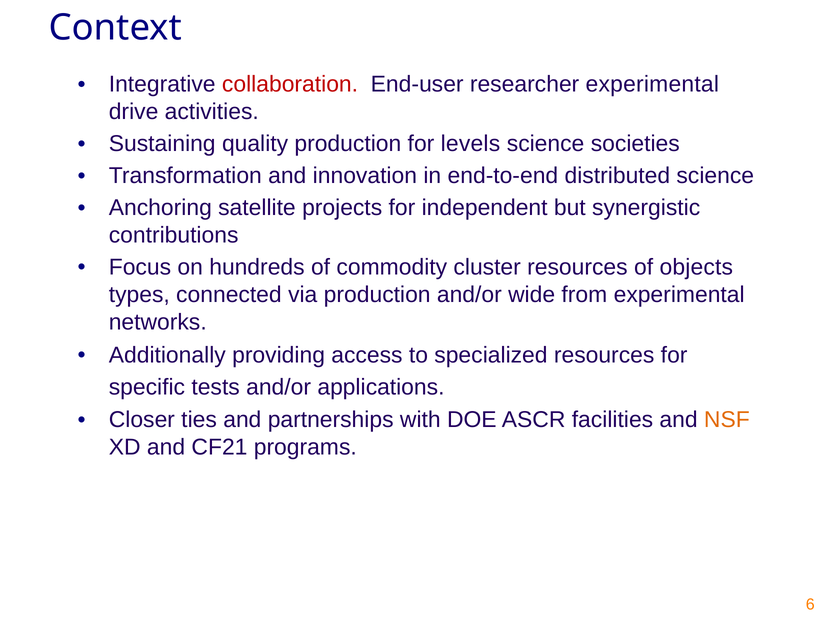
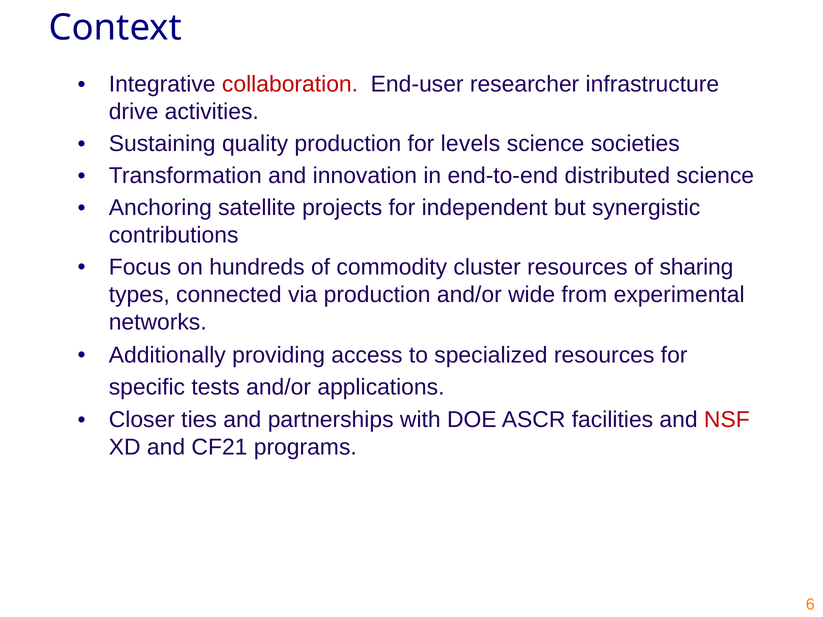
researcher experimental: experimental -> infrastructure
objects: objects -> sharing
NSF colour: orange -> red
